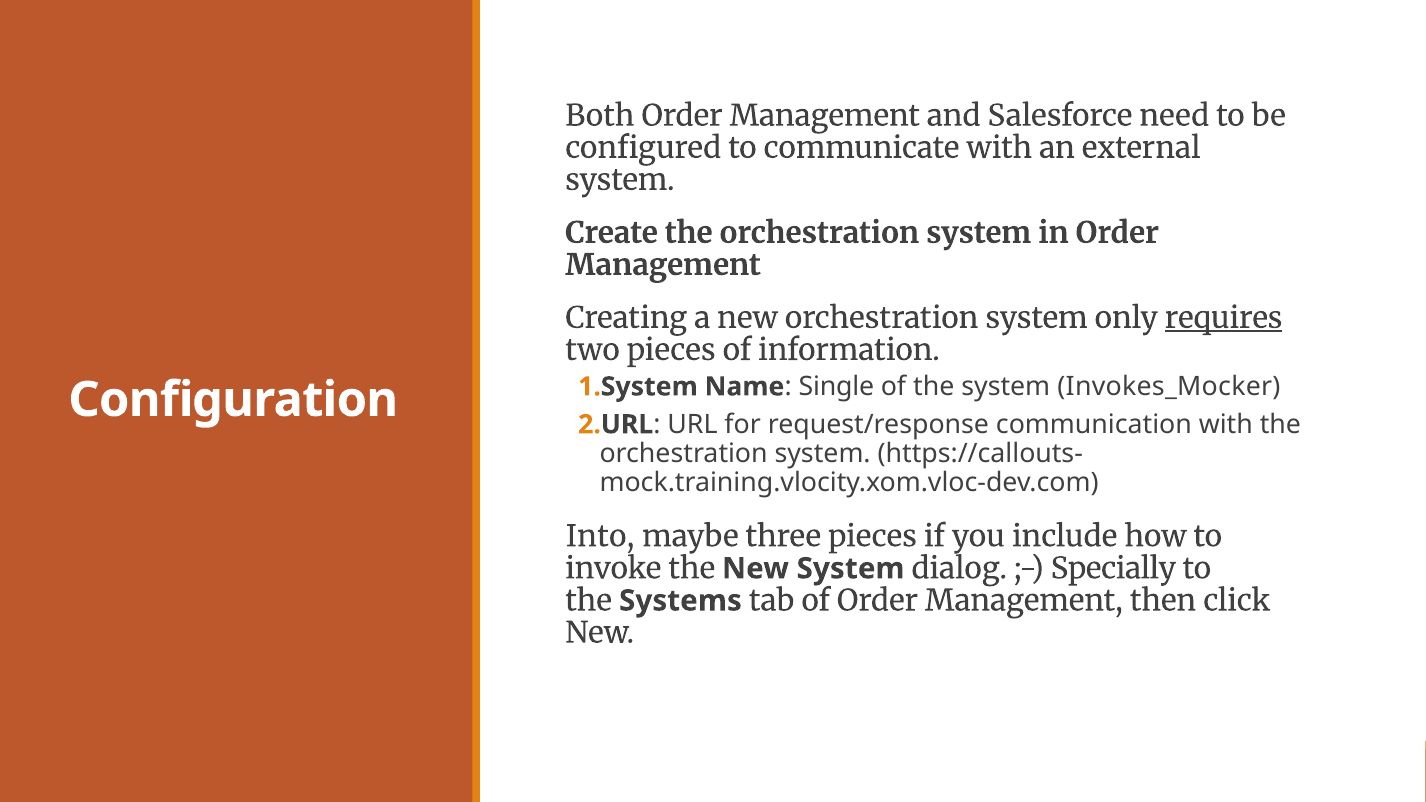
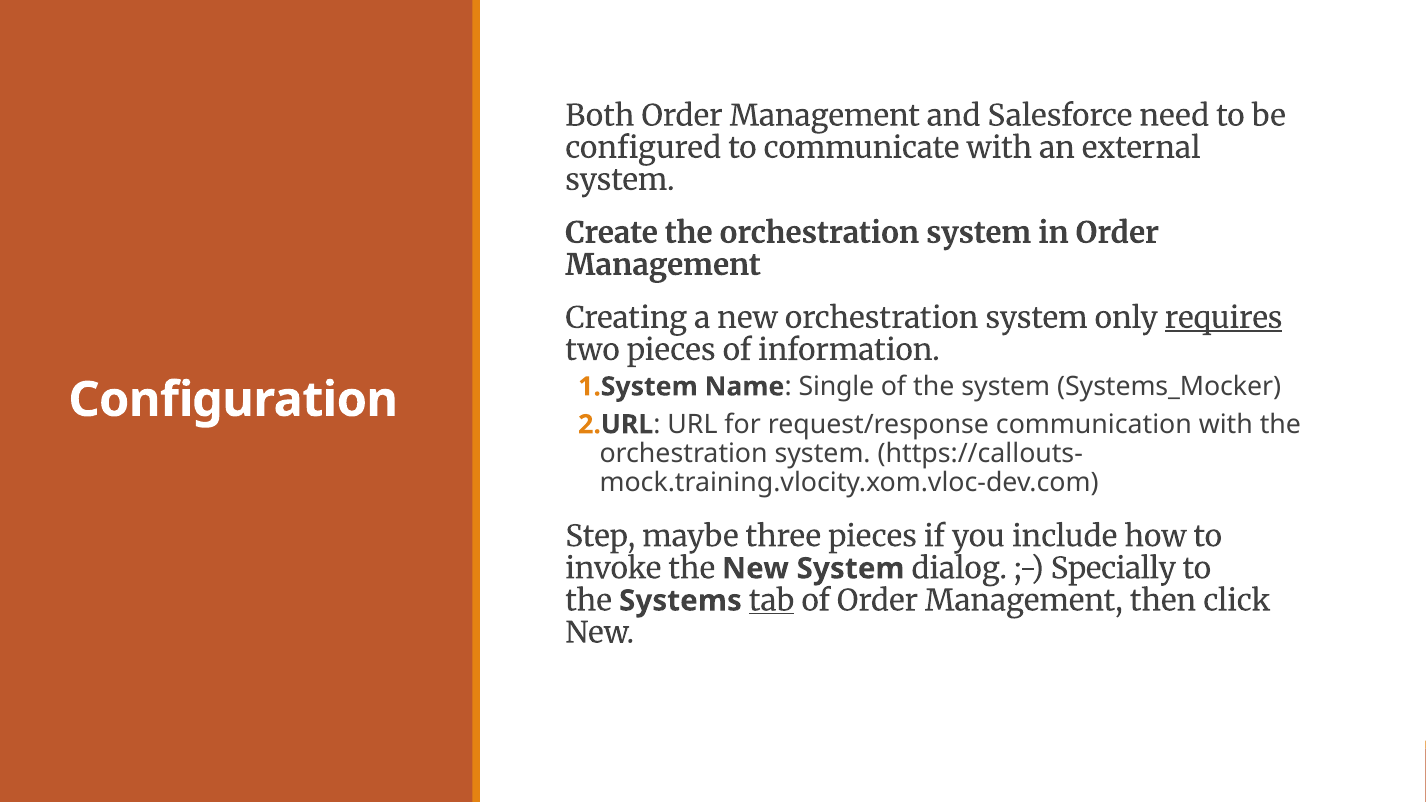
Invokes_Mocker: Invokes_Mocker -> Systems_Mocker
Into: Into -> Step
tab underline: none -> present
